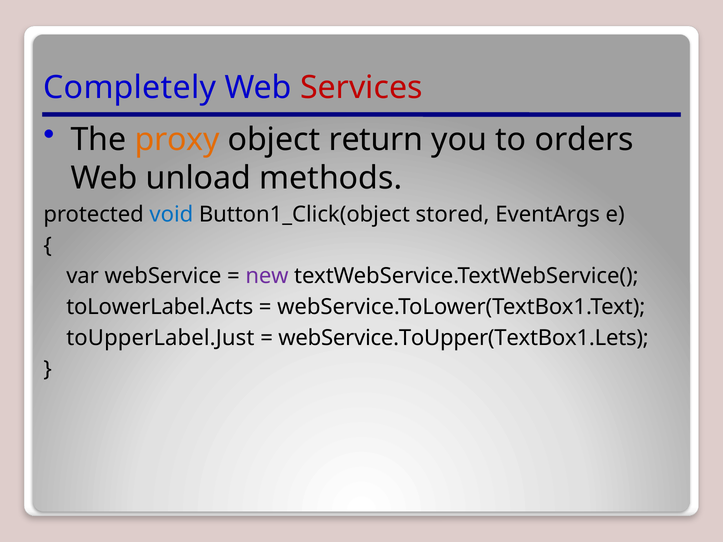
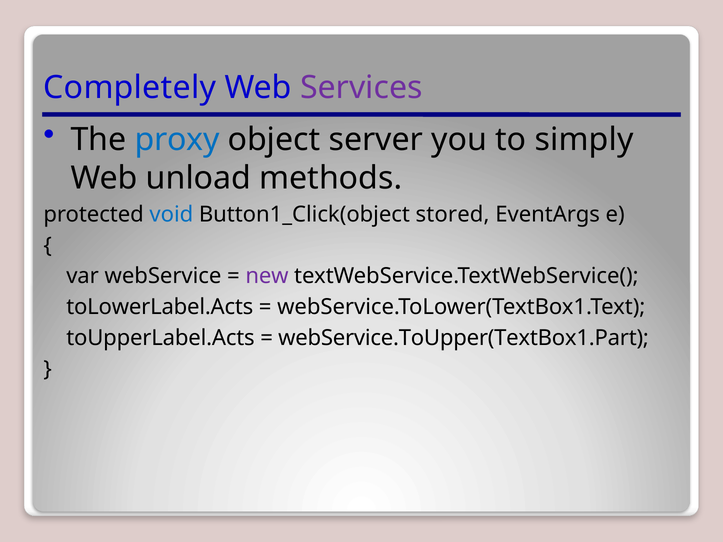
Services colour: red -> purple
proxy colour: orange -> blue
return: return -> server
orders: orders -> simply
toUpperLabel.Just: toUpperLabel.Just -> toUpperLabel.Acts
webService.ToUpper(TextBox1.Lets: webService.ToUpper(TextBox1.Lets -> webService.ToUpper(TextBox1.Part
